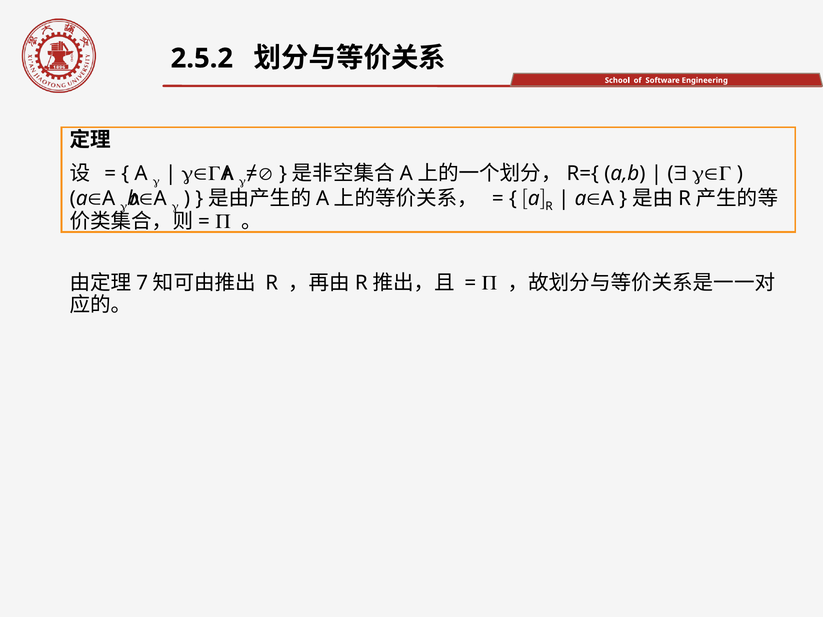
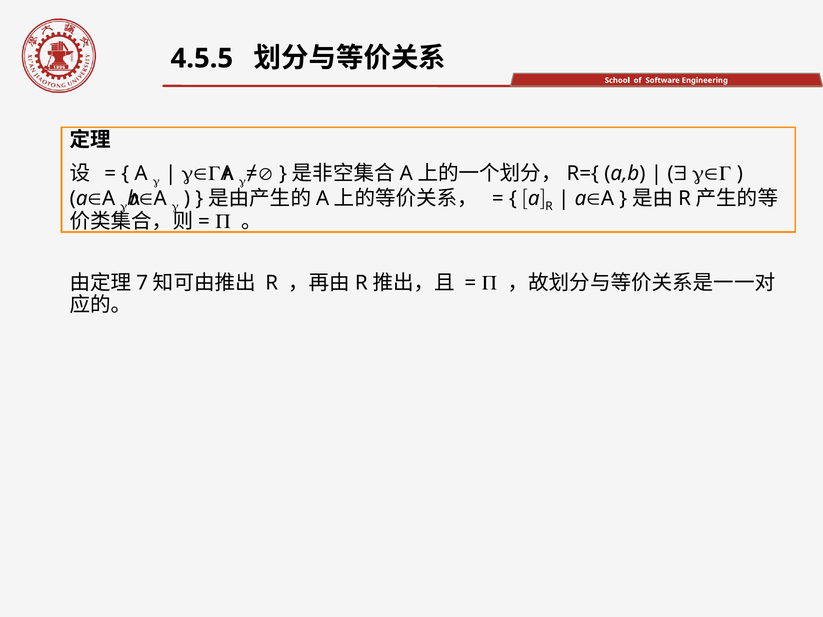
2.5.2: 2.5.2 -> 4.5.5
